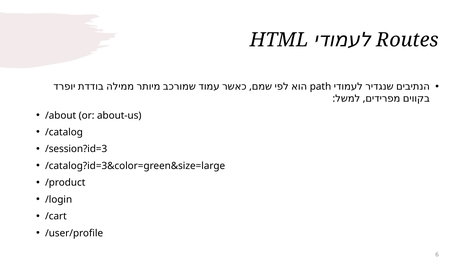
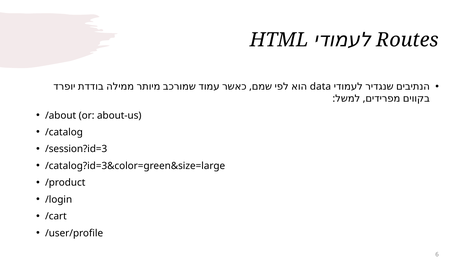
path: path -> data
